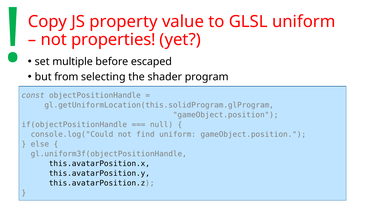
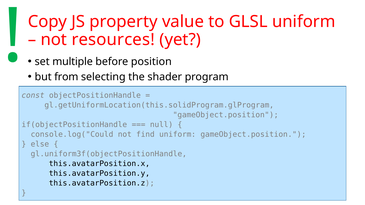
properties: properties -> resources
escaped: escaped -> position
